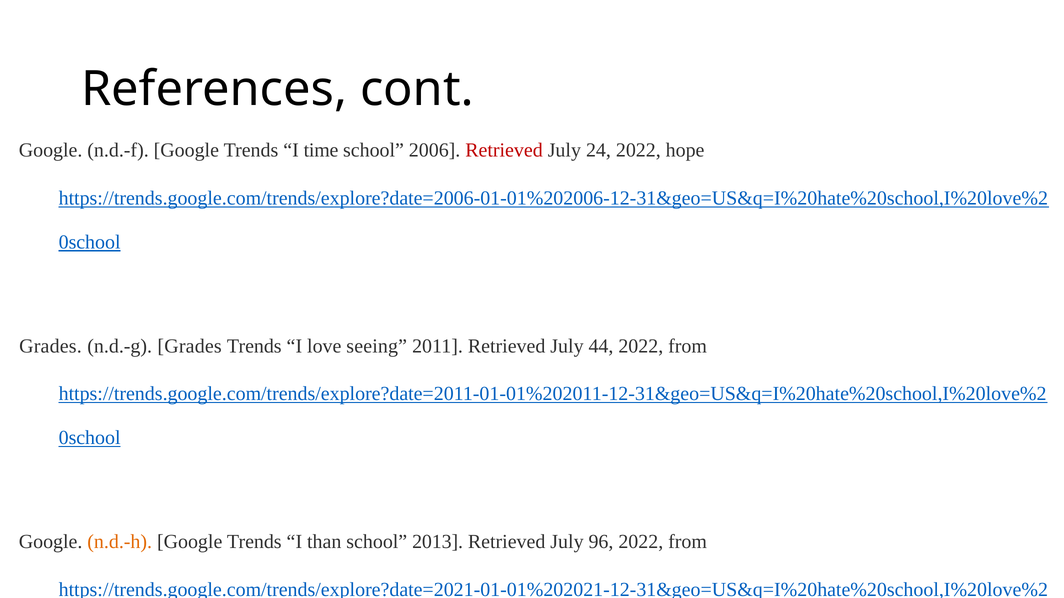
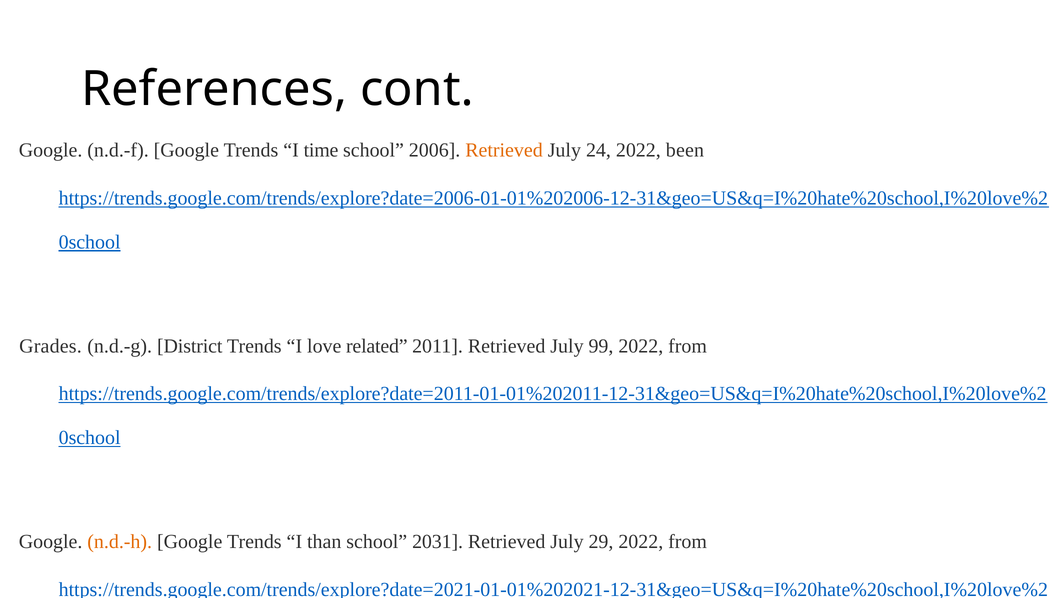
Retrieved at (504, 150) colour: red -> orange
hope: hope -> been
n.d.-g Grades: Grades -> District
seeing: seeing -> related
44: 44 -> 99
2013: 2013 -> 2031
96: 96 -> 29
